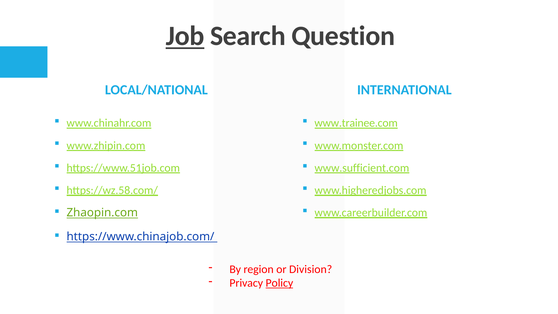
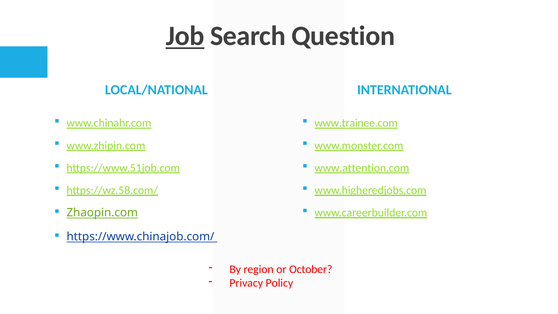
www.sufficient.com: www.sufficient.com -> www.attention.com
Division: Division -> October
Policy underline: present -> none
